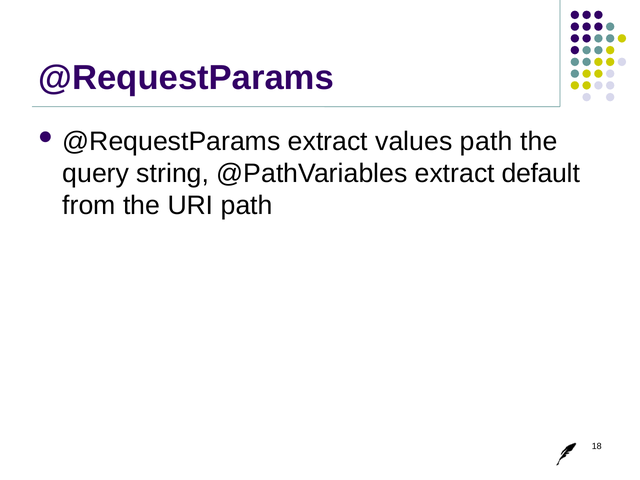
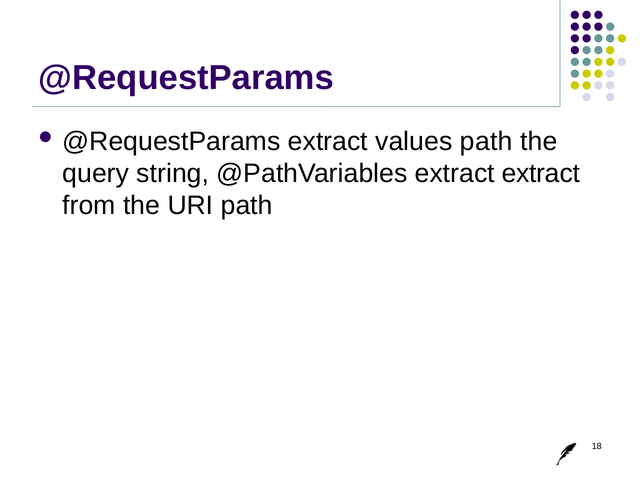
extract default: default -> extract
